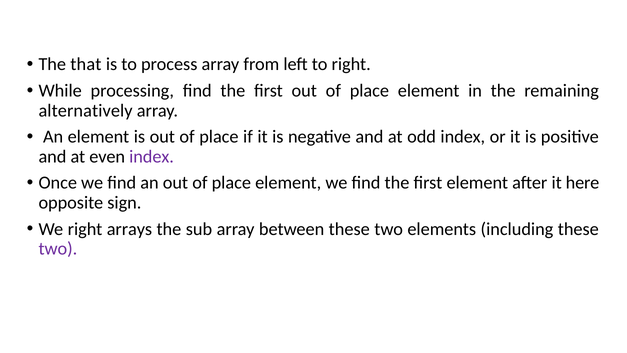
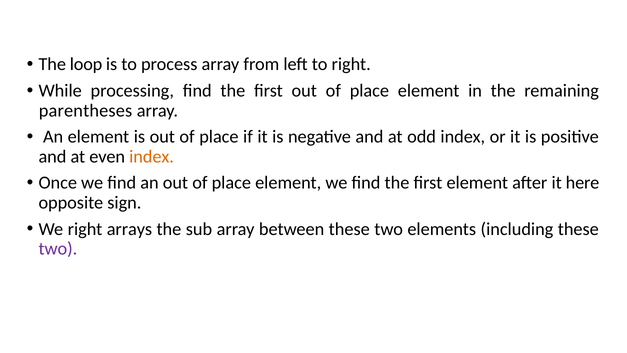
that: that -> loop
alternatively: alternatively -> parentheses
index at (152, 156) colour: purple -> orange
